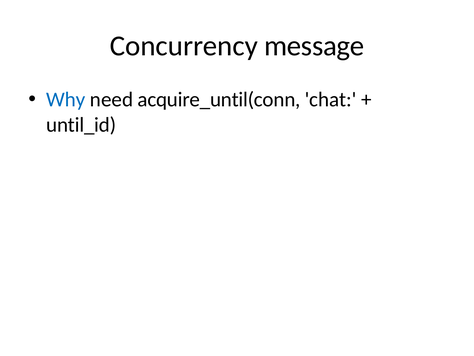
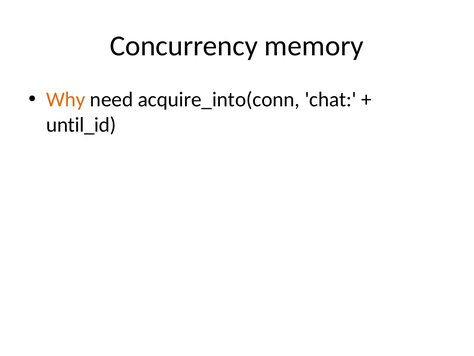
message: message -> memory
Why colour: blue -> orange
acquire_until(conn: acquire_until(conn -> acquire_into(conn
